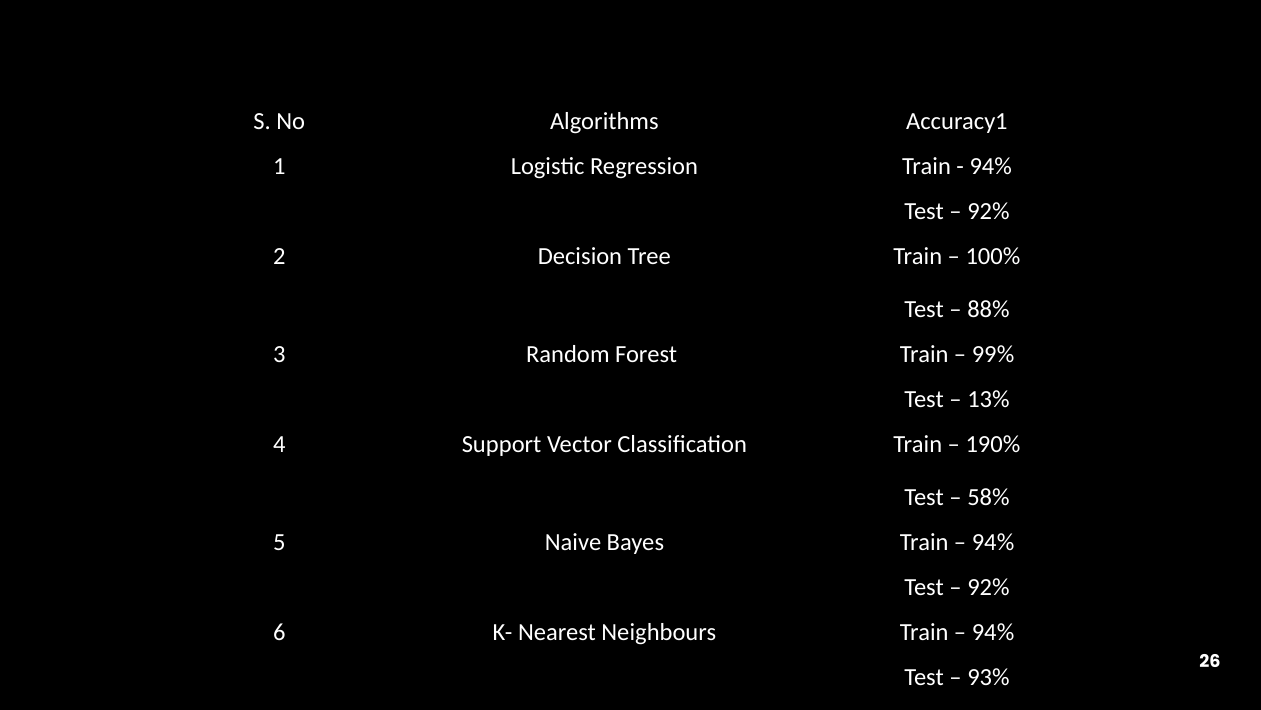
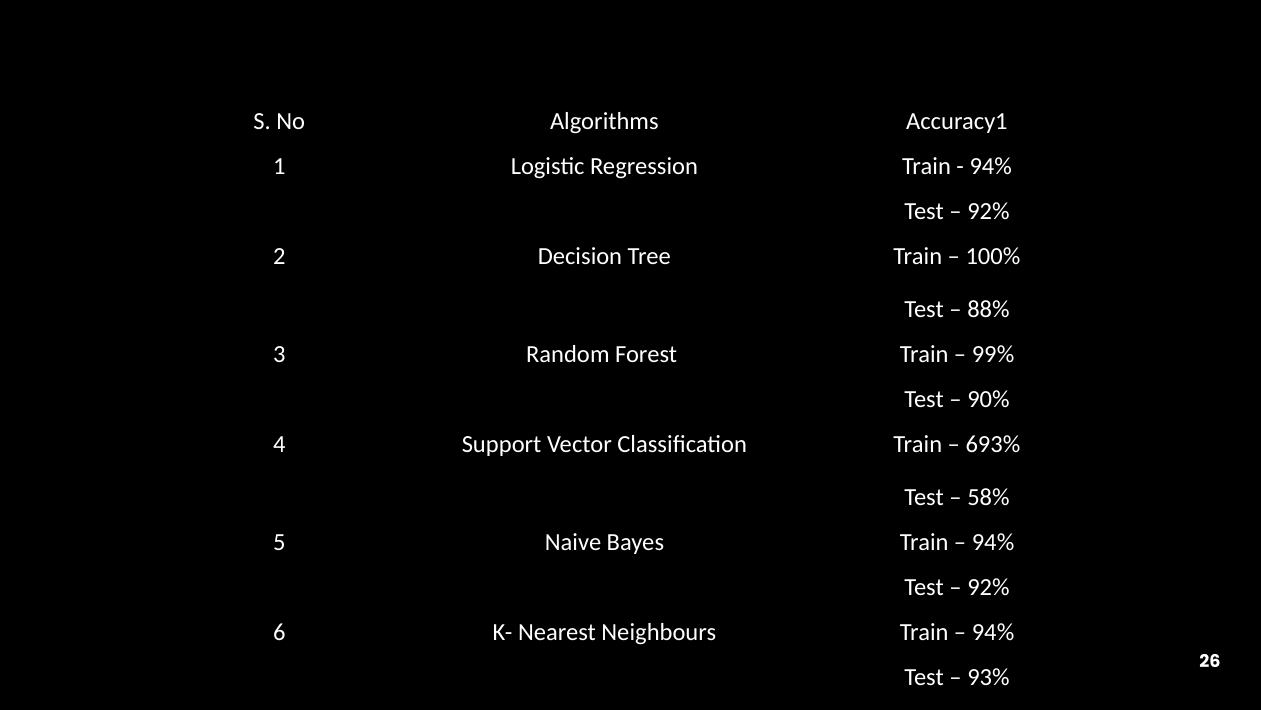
13%: 13% -> 90%
190%: 190% -> 693%
